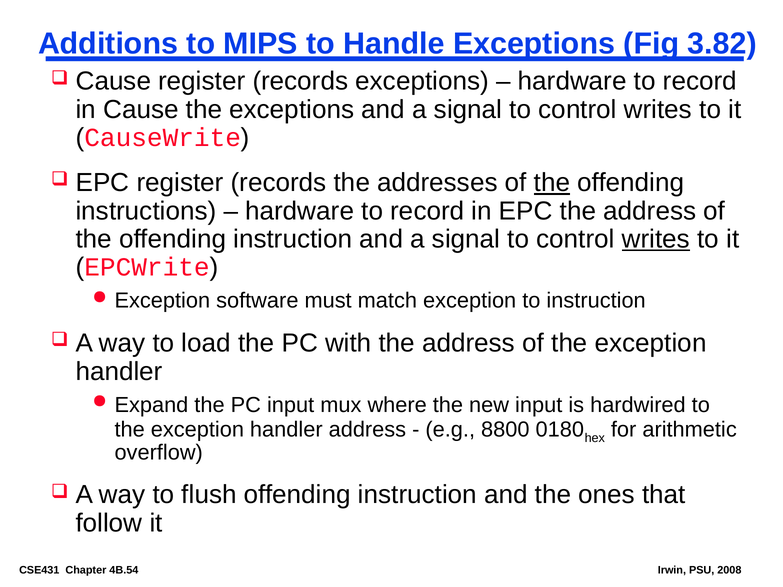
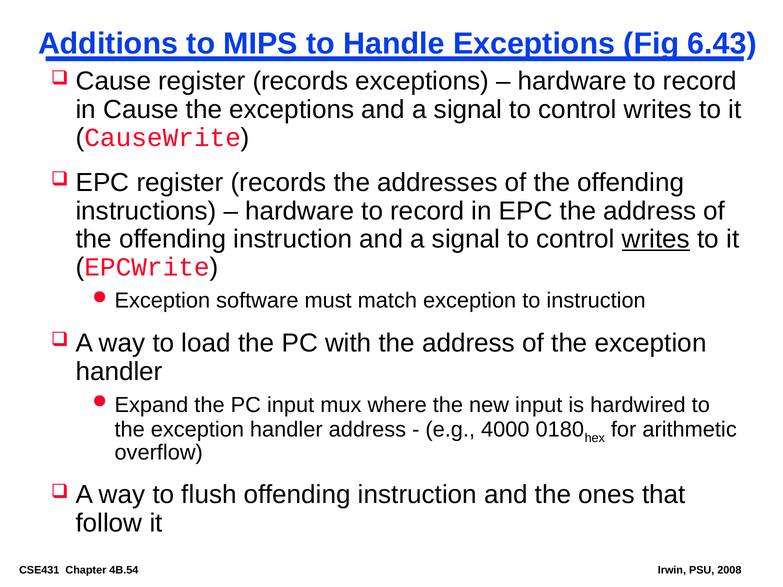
3.82: 3.82 -> 6.43
the at (552, 183) underline: present -> none
8800: 8800 -> 4000
